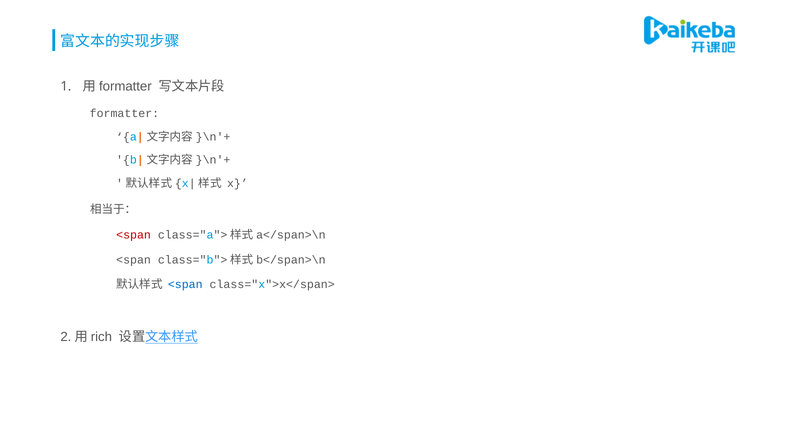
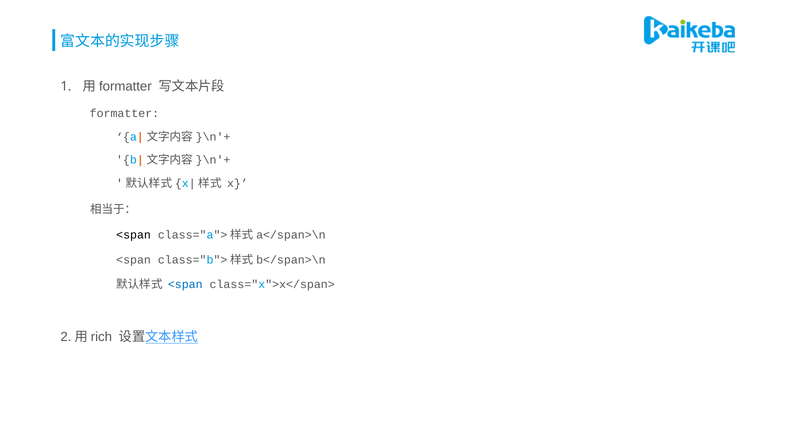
<span at (134, 235) colour: red -> black
